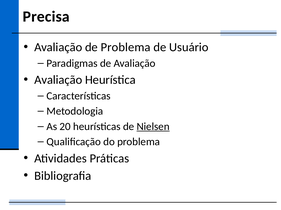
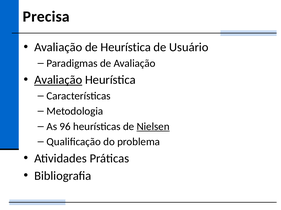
de Problema: Problema -> Heurística
Avaliação at (58, 80) underline: none -> present
20: 20 -> 96
